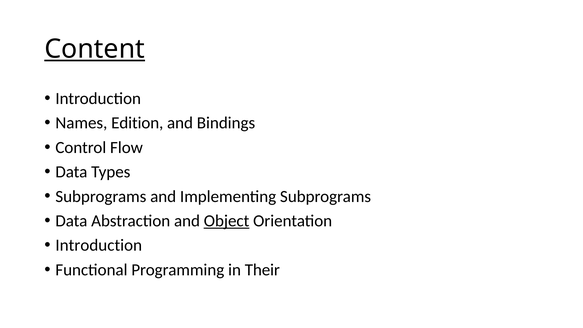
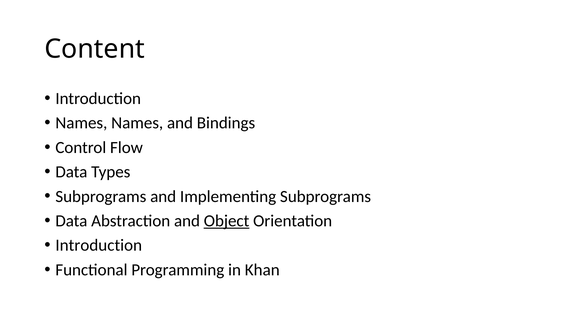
Content underline: present -> none
Names Edition: Edition -> Names
Their: Their -> Khan
